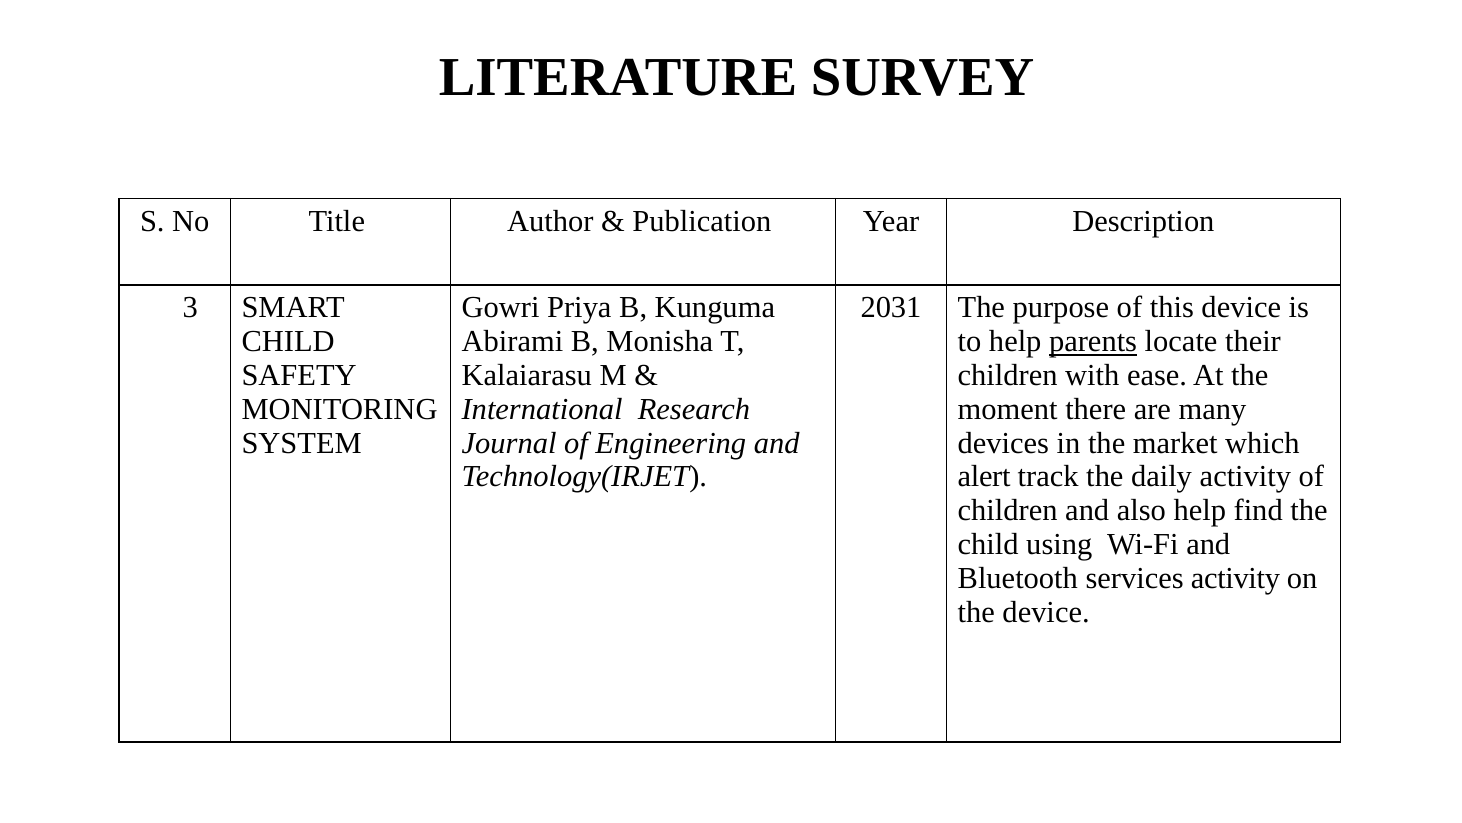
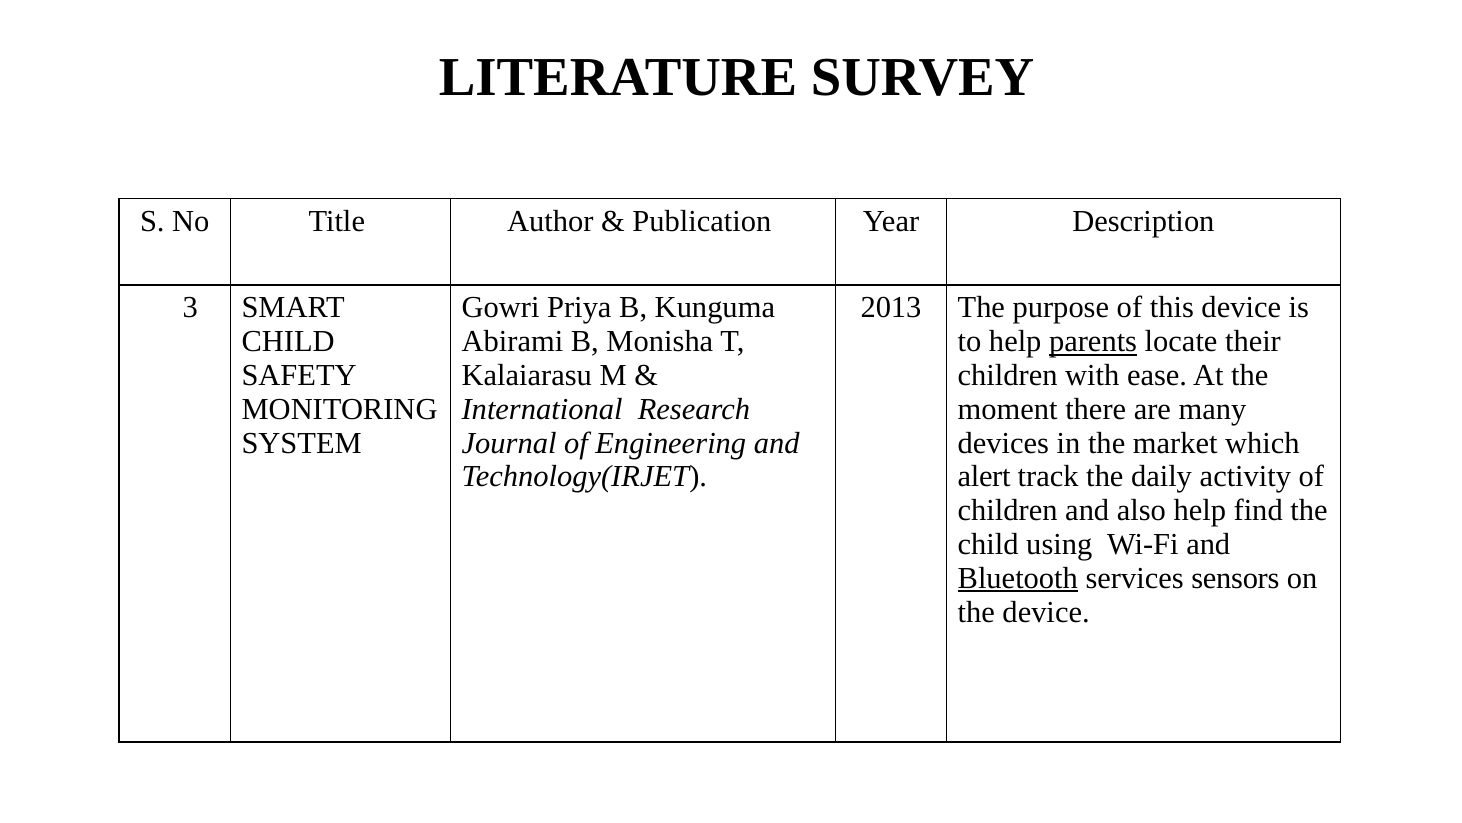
2031: 2031 -> 2013
Bluetooth underline: none -> present
services activity: activity -> sensors
